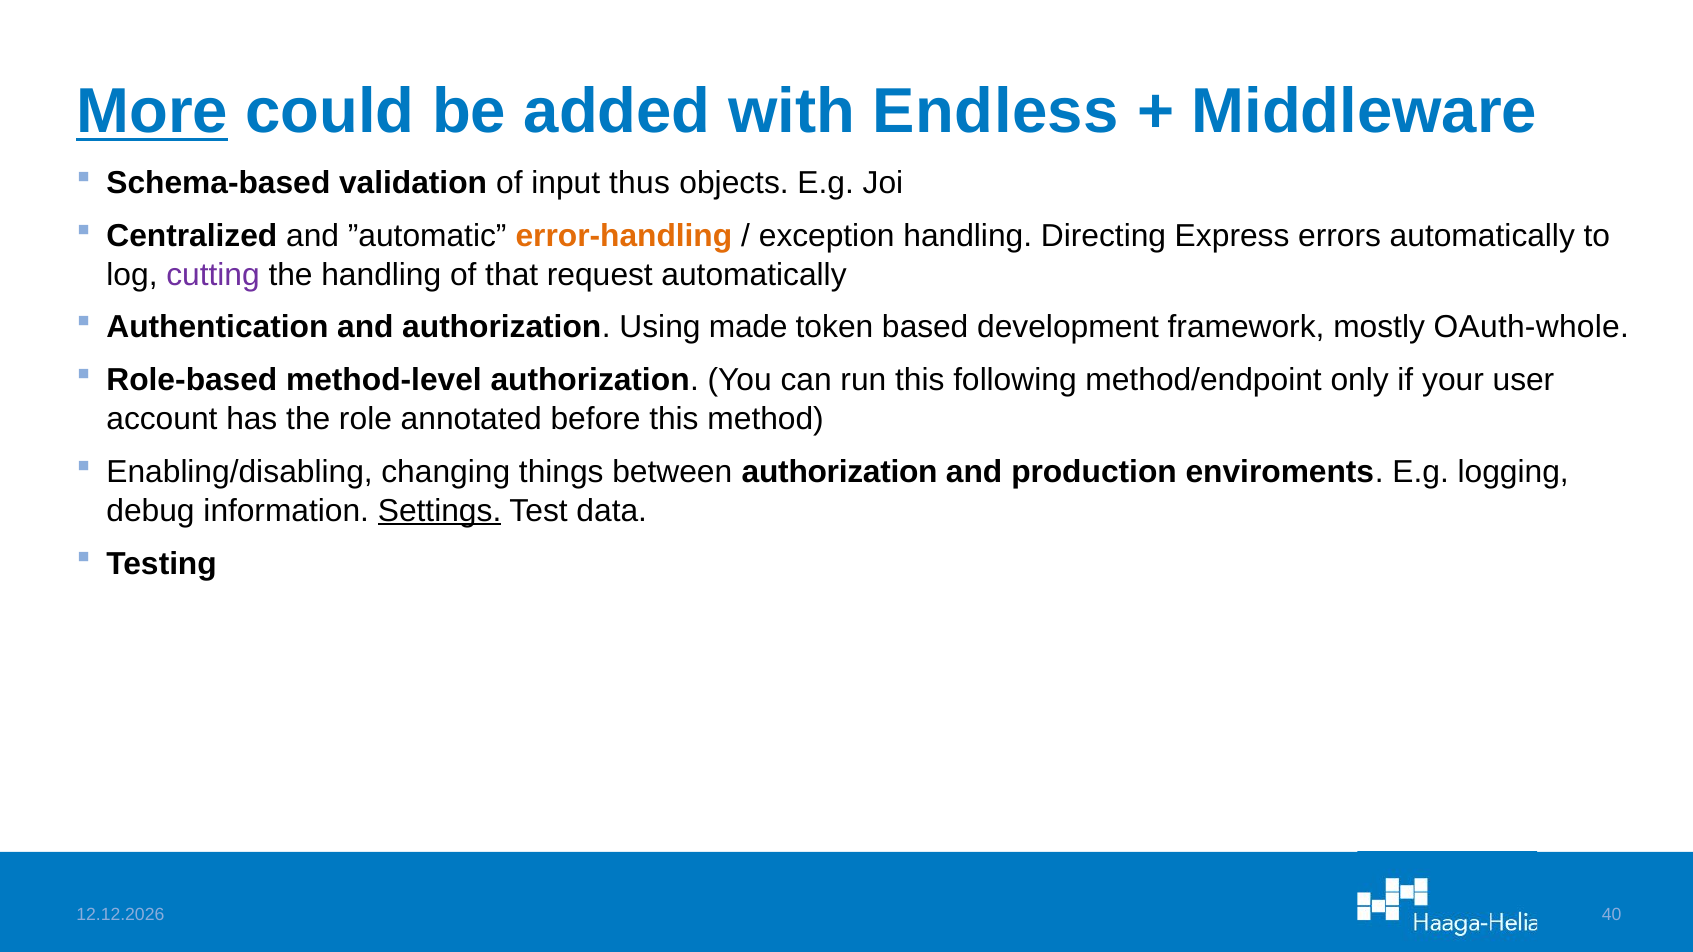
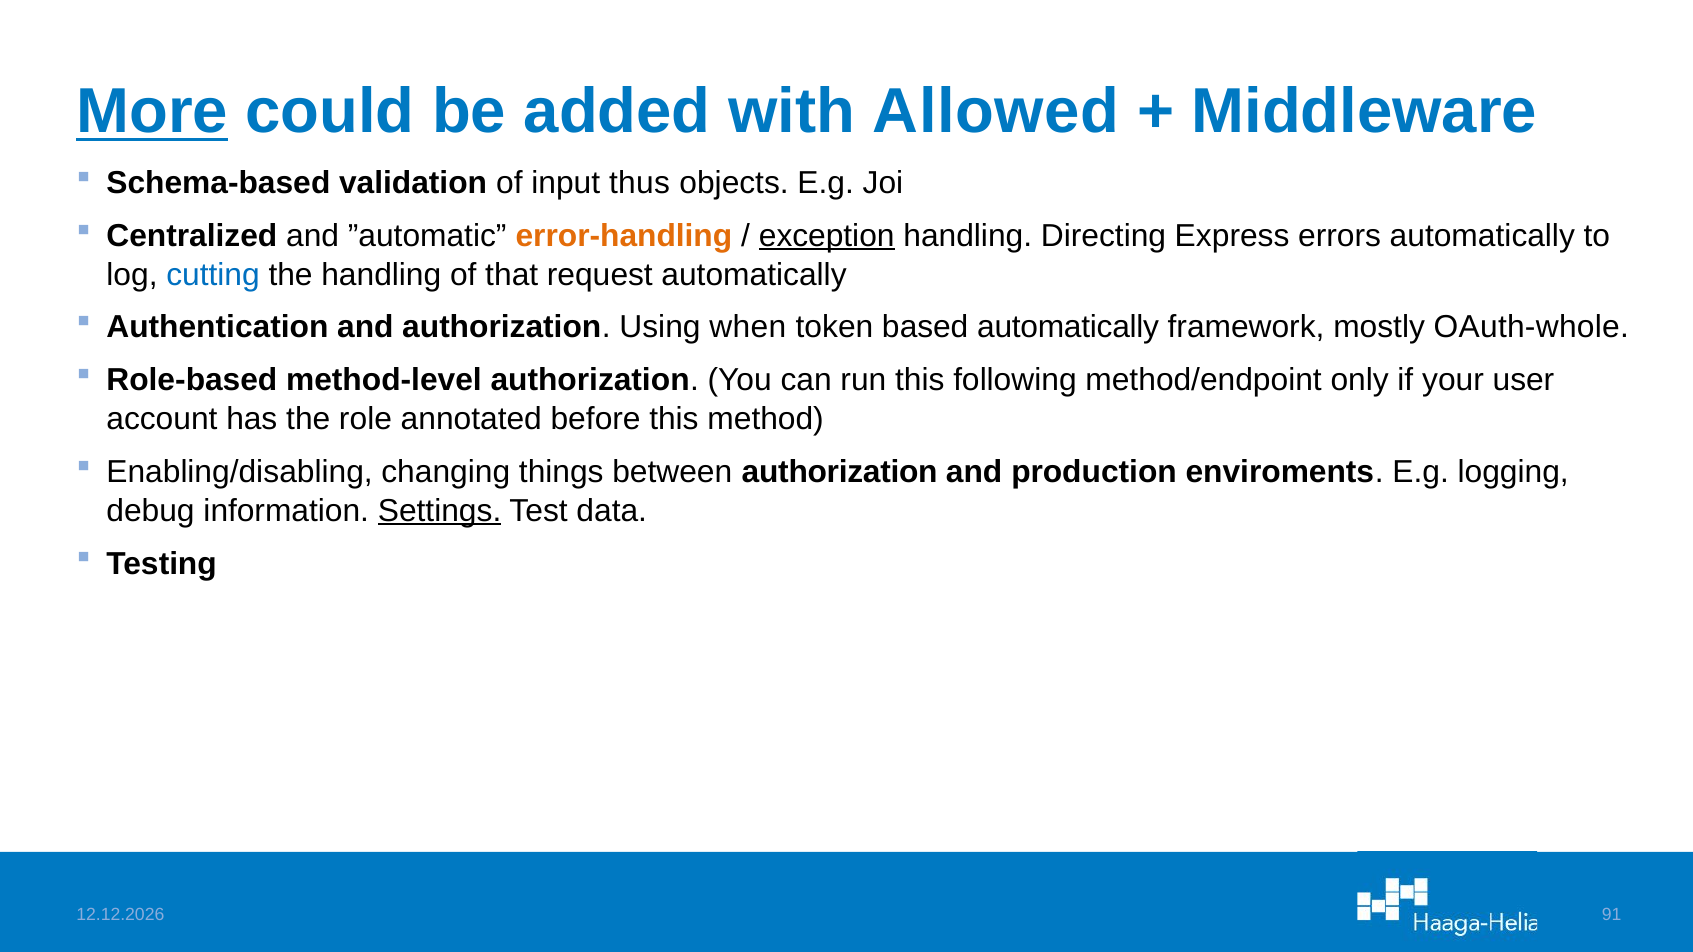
Endless: Endless -> Allowed
exception underline: none -> present
cutting colour: purple -> blue
made: made -> when
based development: development -> automatically
40: 40 -> 91
